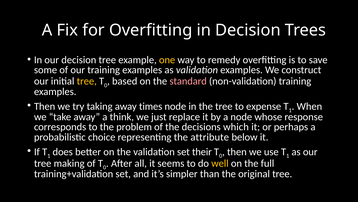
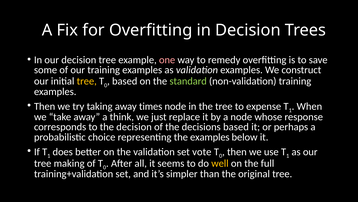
one colour: yellow -> pink
standard colour: pink -> light green
the problem: problem -> decision
decisions which: which -> based
the attribute: attribute -> examples
their: their -> vote
